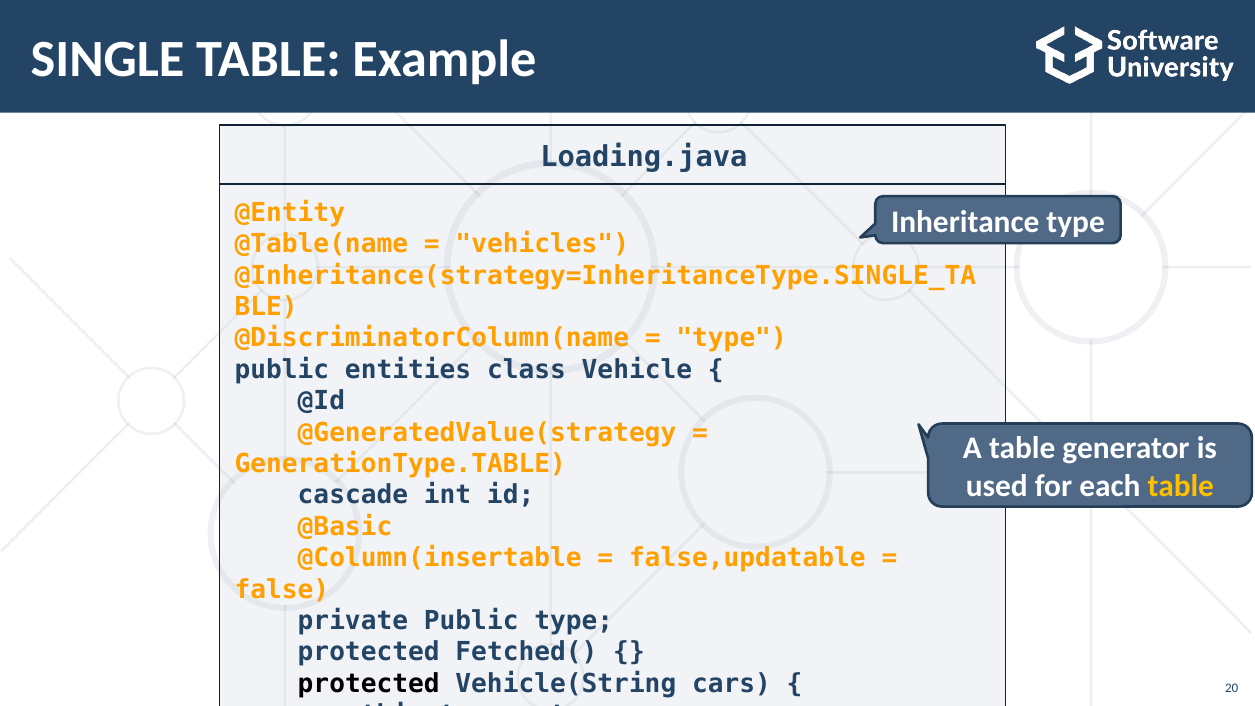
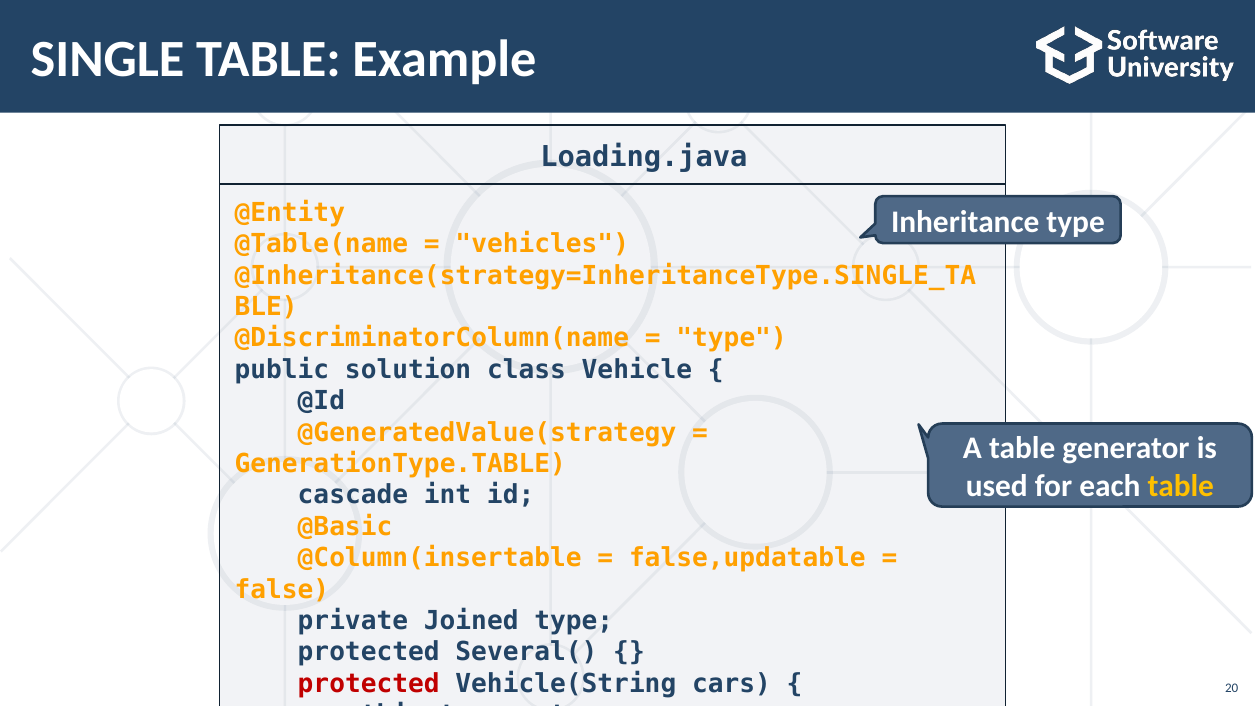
entities: entities -> solution
private Public: Public -> Joined
Fetched(: Fetched( -> Several(
protected at (369, 683) colour: black -> red
